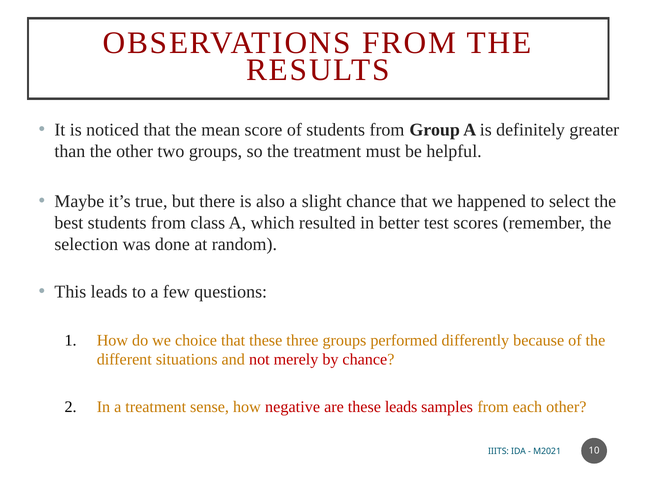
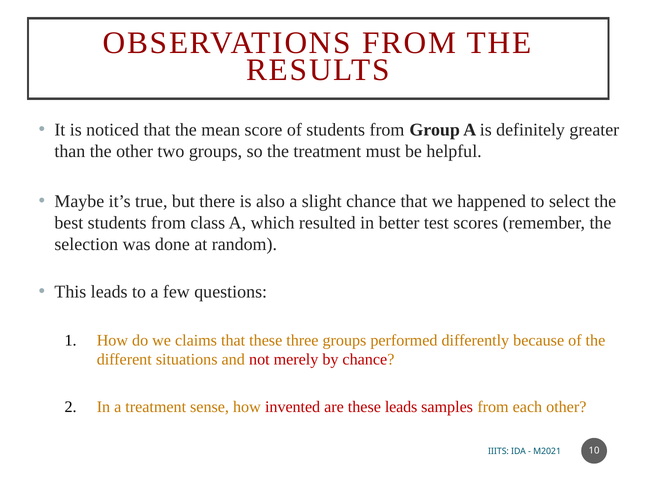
choice: choice -> claims
negative: negative -> invented
